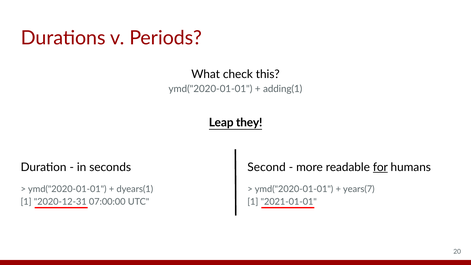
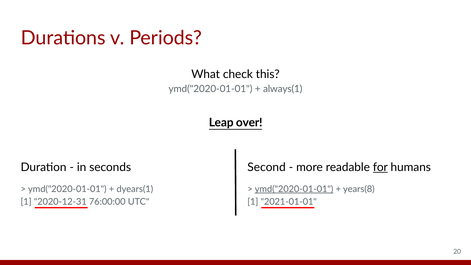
adding(1: adding(1 -> always(1
they: they -> over
ymd("2020-01-01 at (294, 189) underline: none -> present
years(7: years(7 -> years(8
07:00:00: 07:00:00 -> 76:00:00
